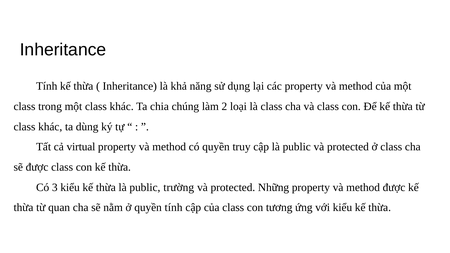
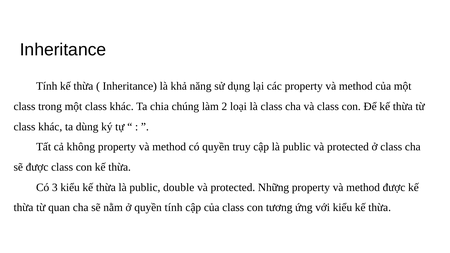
virtual: virtual -> không
trường: trường -> double
